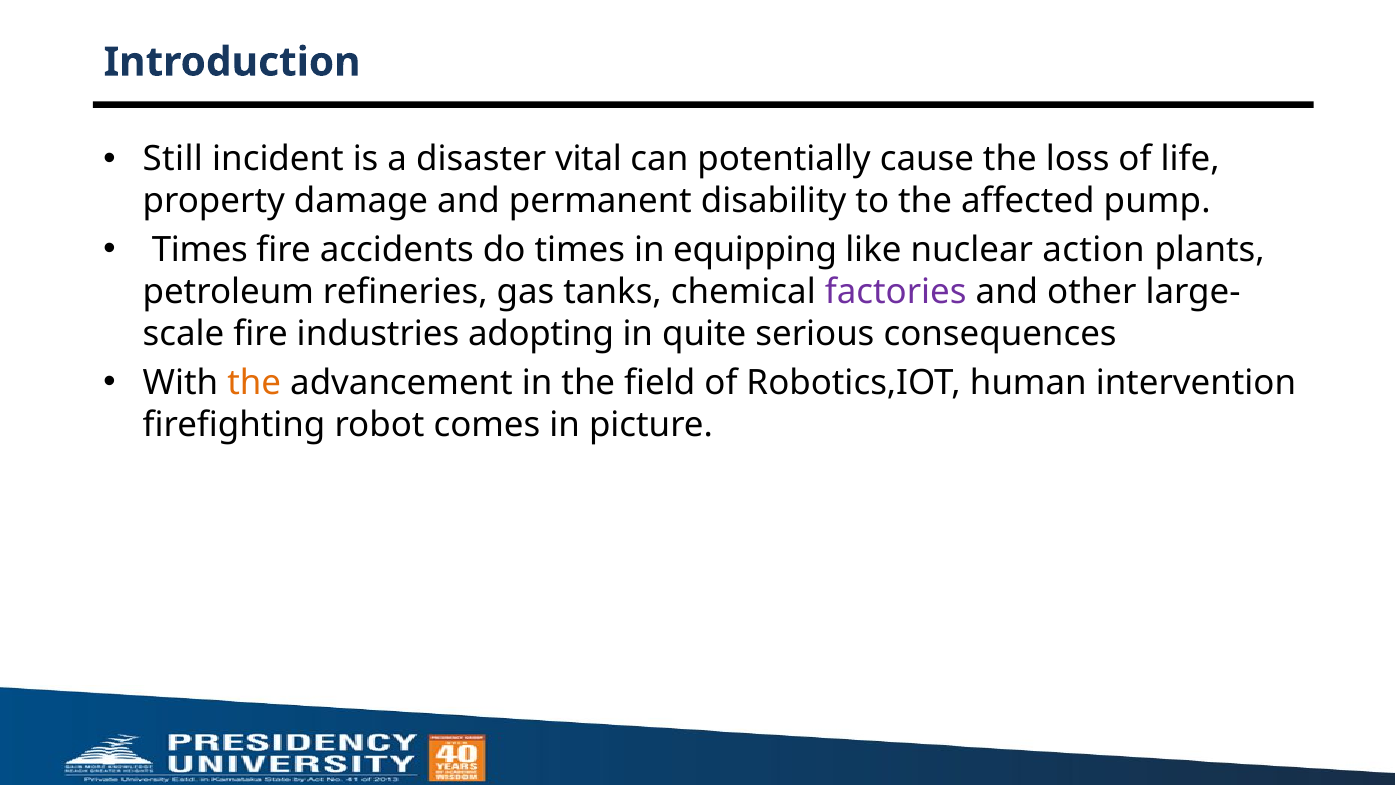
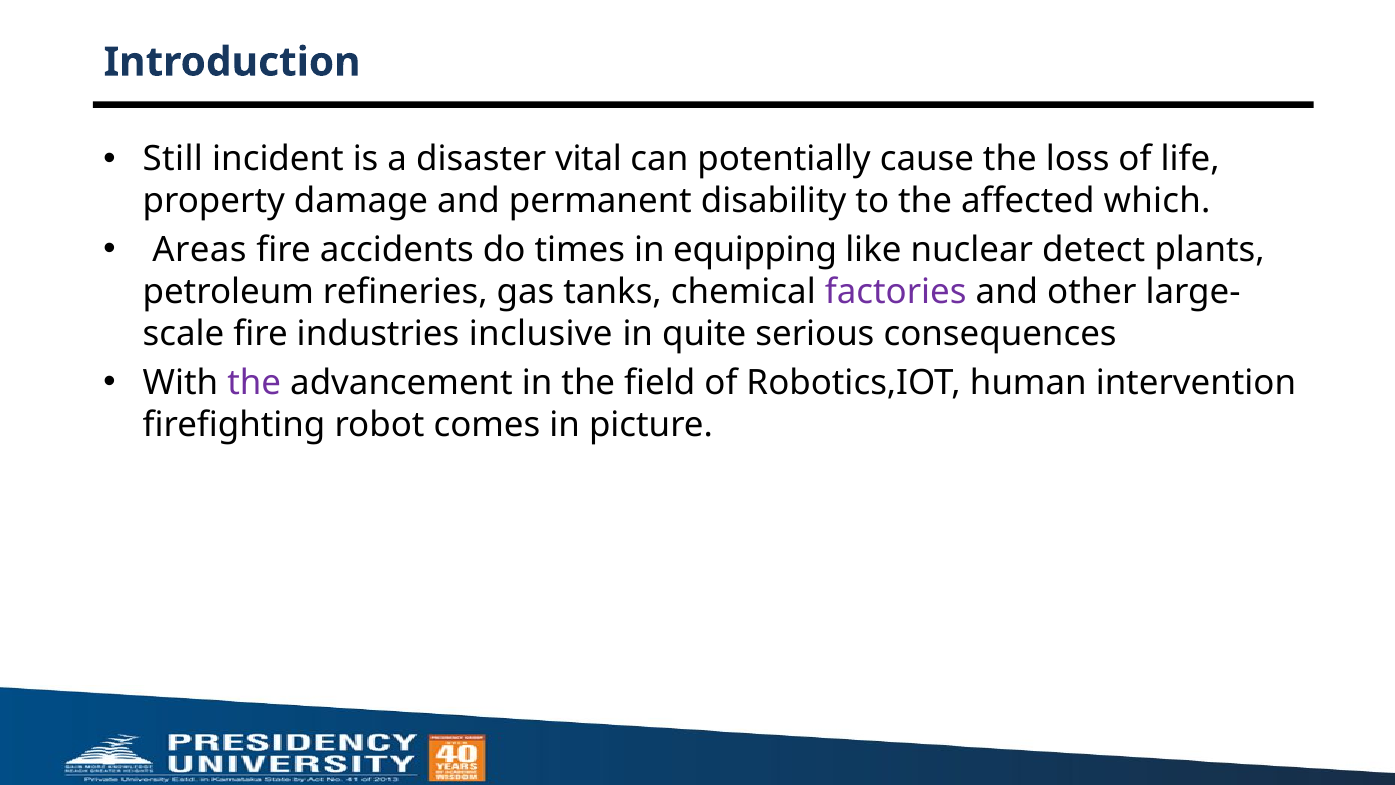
pump: pump -> which
Times at (200, 250): Times -> Areas
action: action -> detect
adopting: adopting -> inclusive
the at (254, 383) colour: orange -> purple
